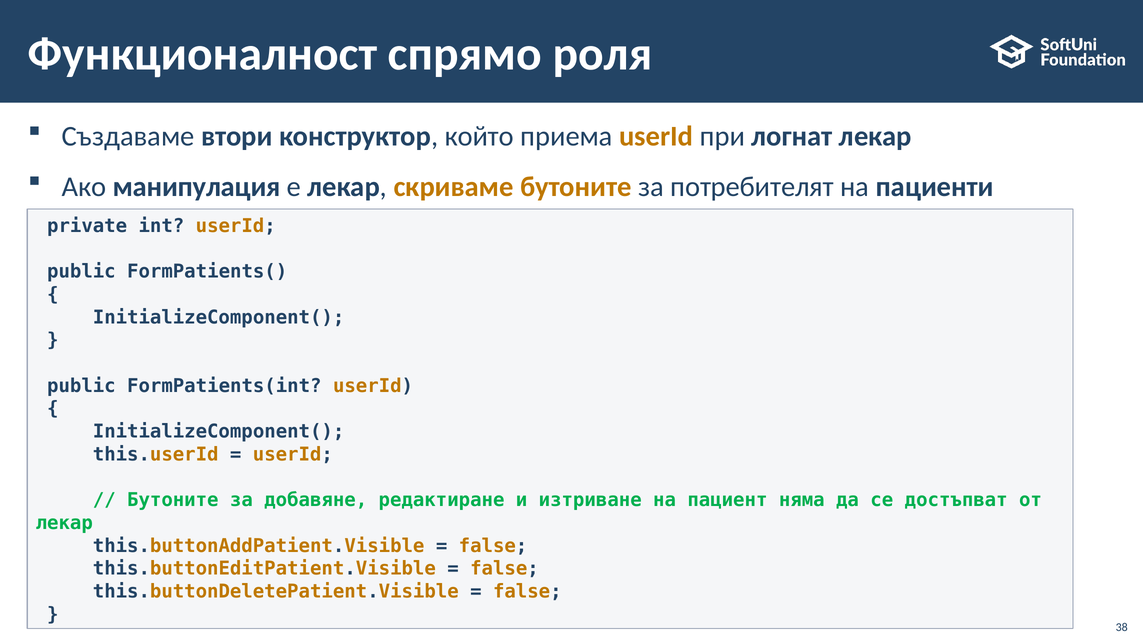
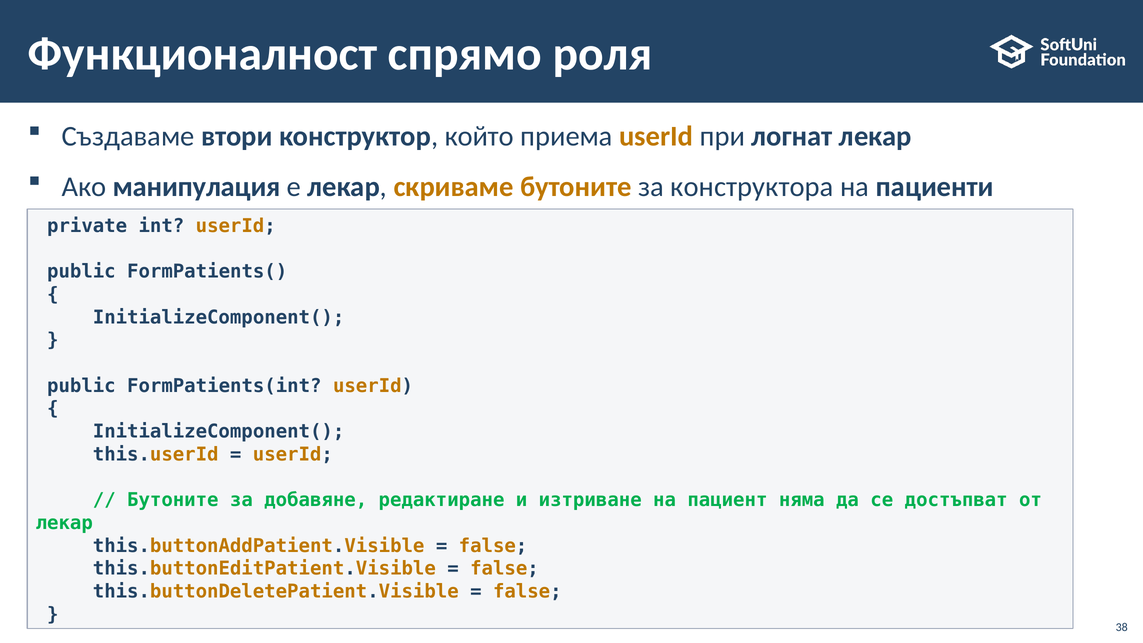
потребителят: потребителят -> конструктора
